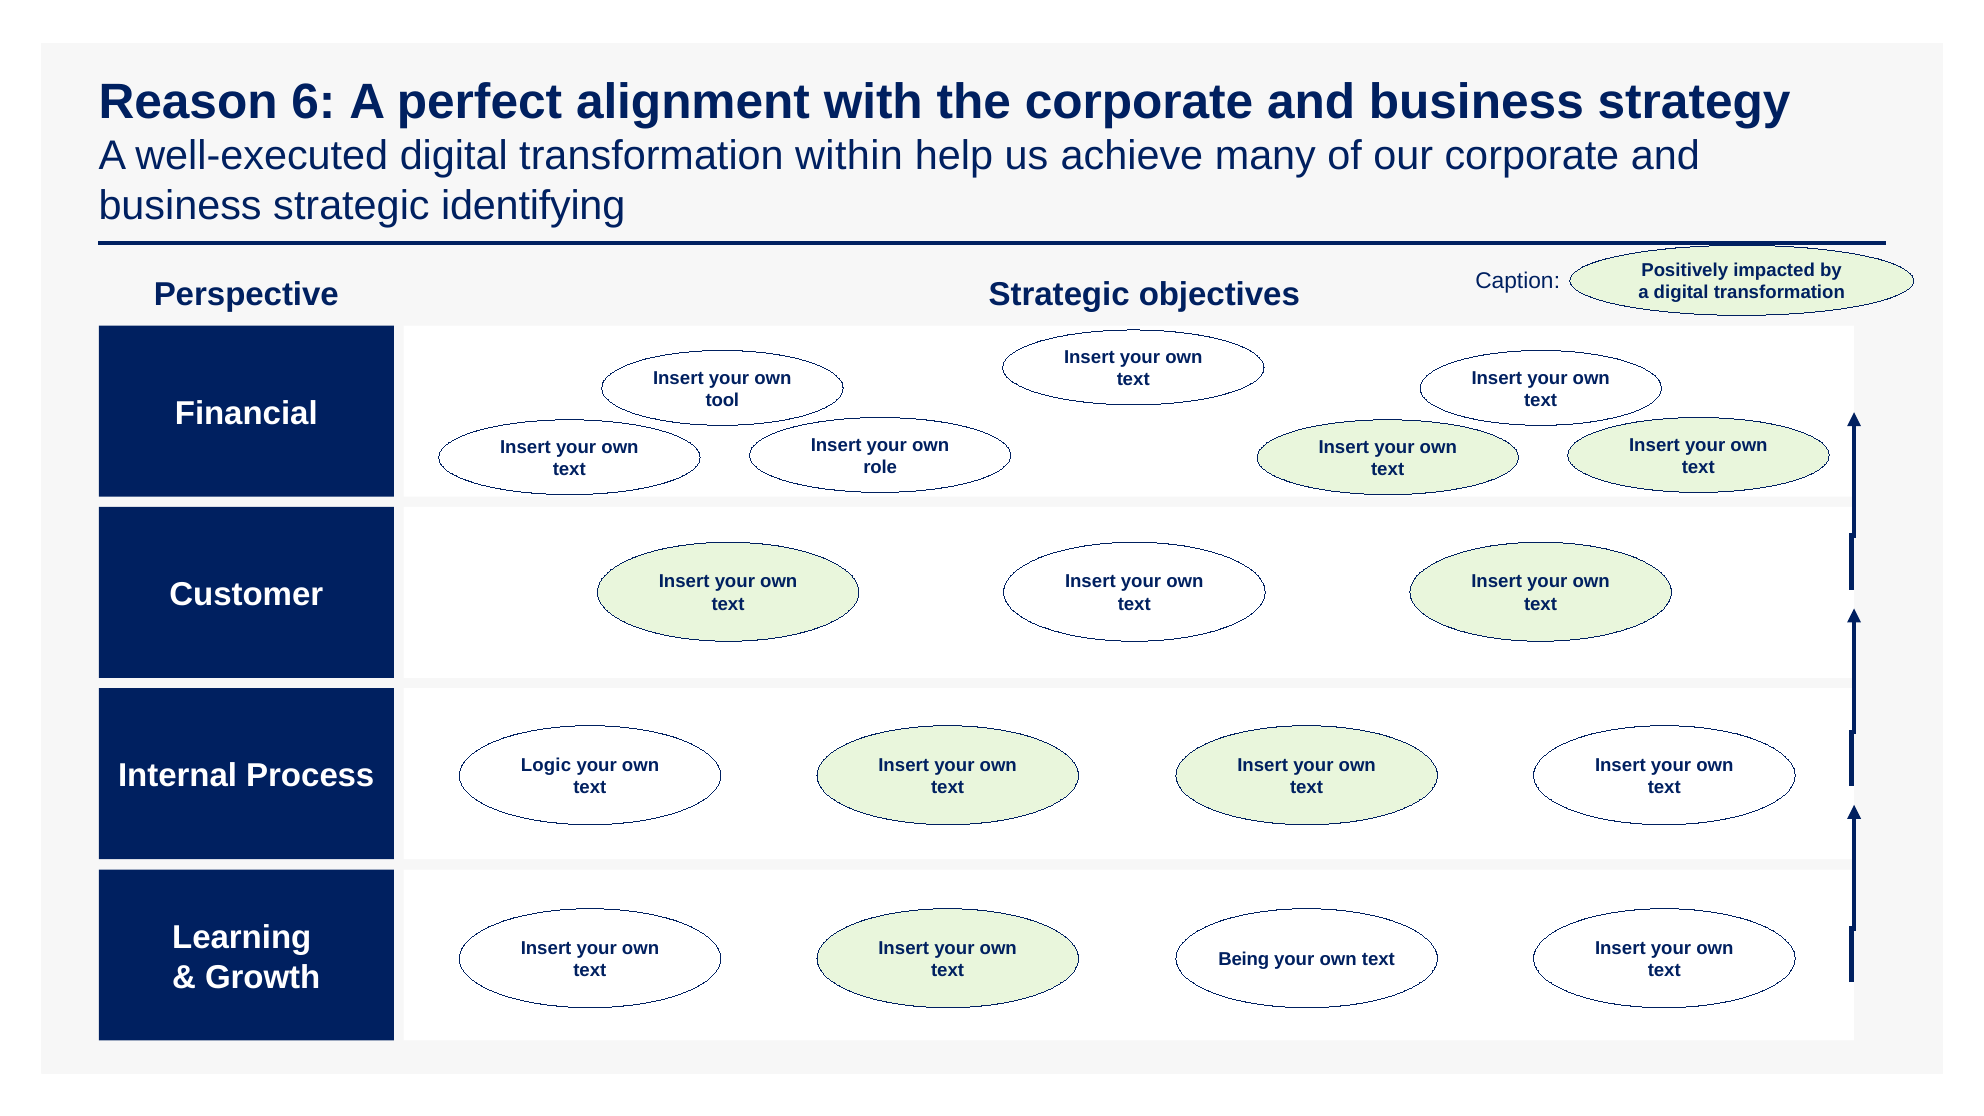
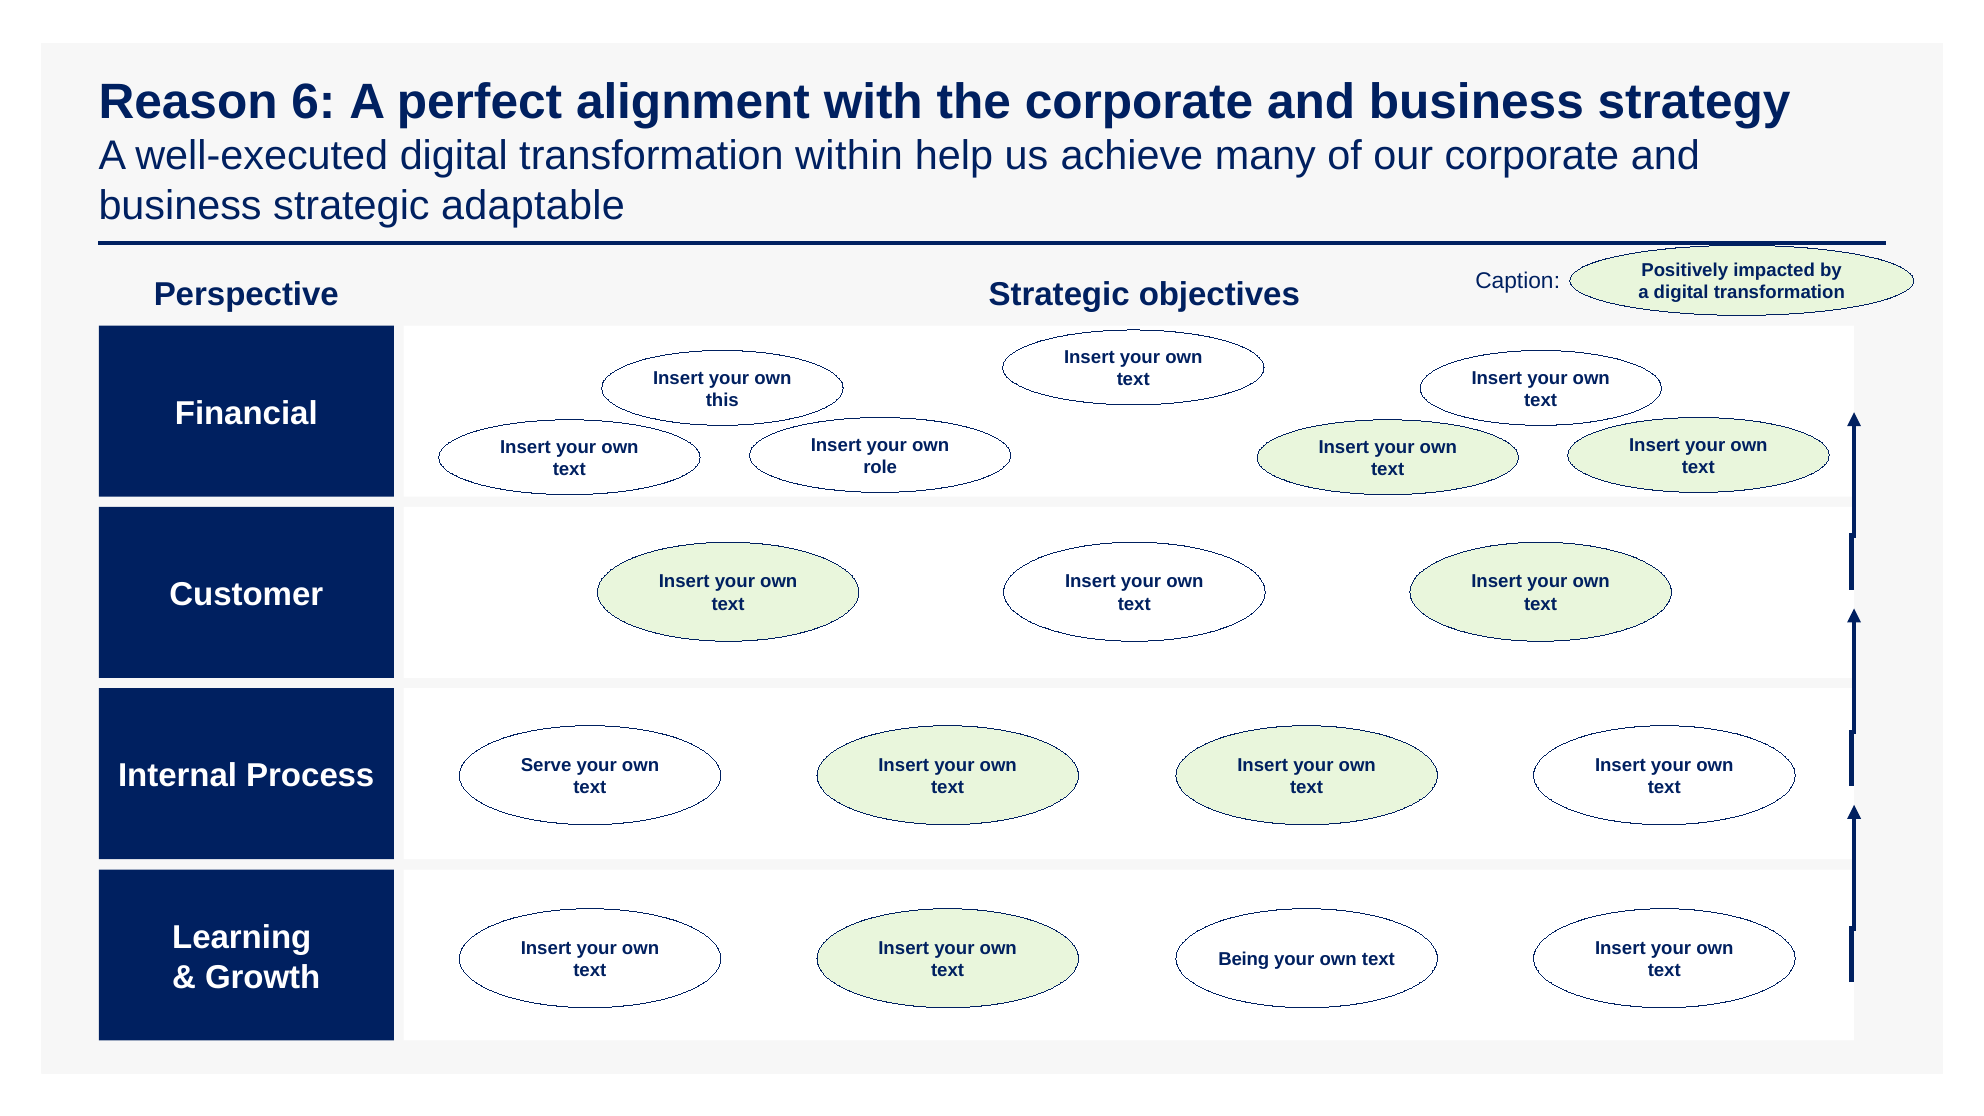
identifying: identifying -> adaptable
tool: tool -> this
Logic: Logic -> Serve
